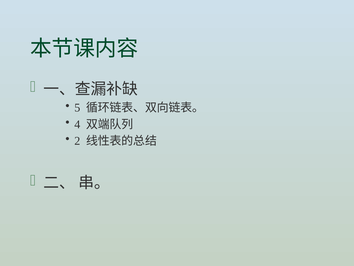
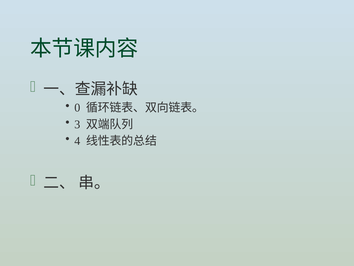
5: 5 -> 0
4: 4 -> 3
2: 2 -> 4
